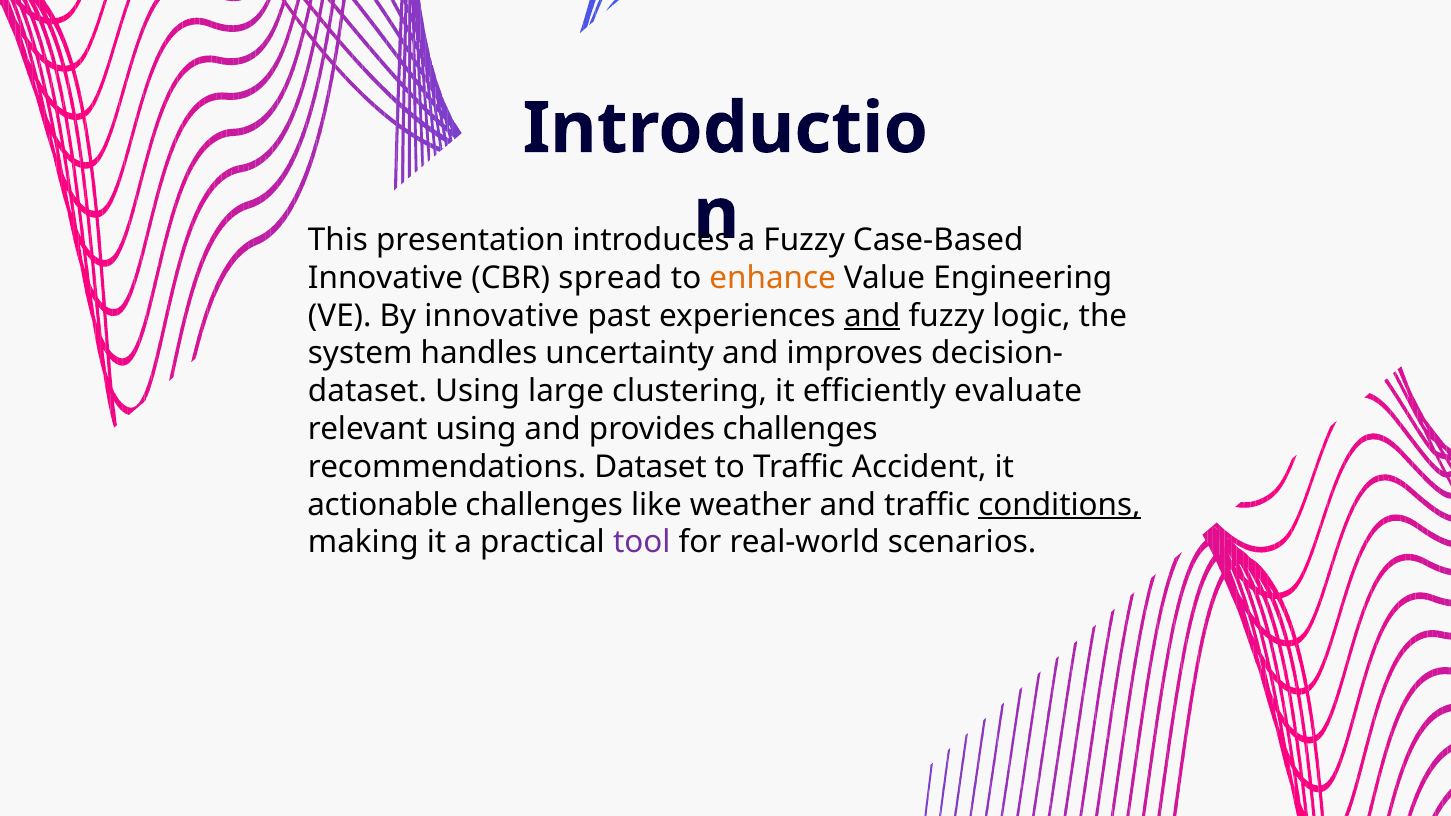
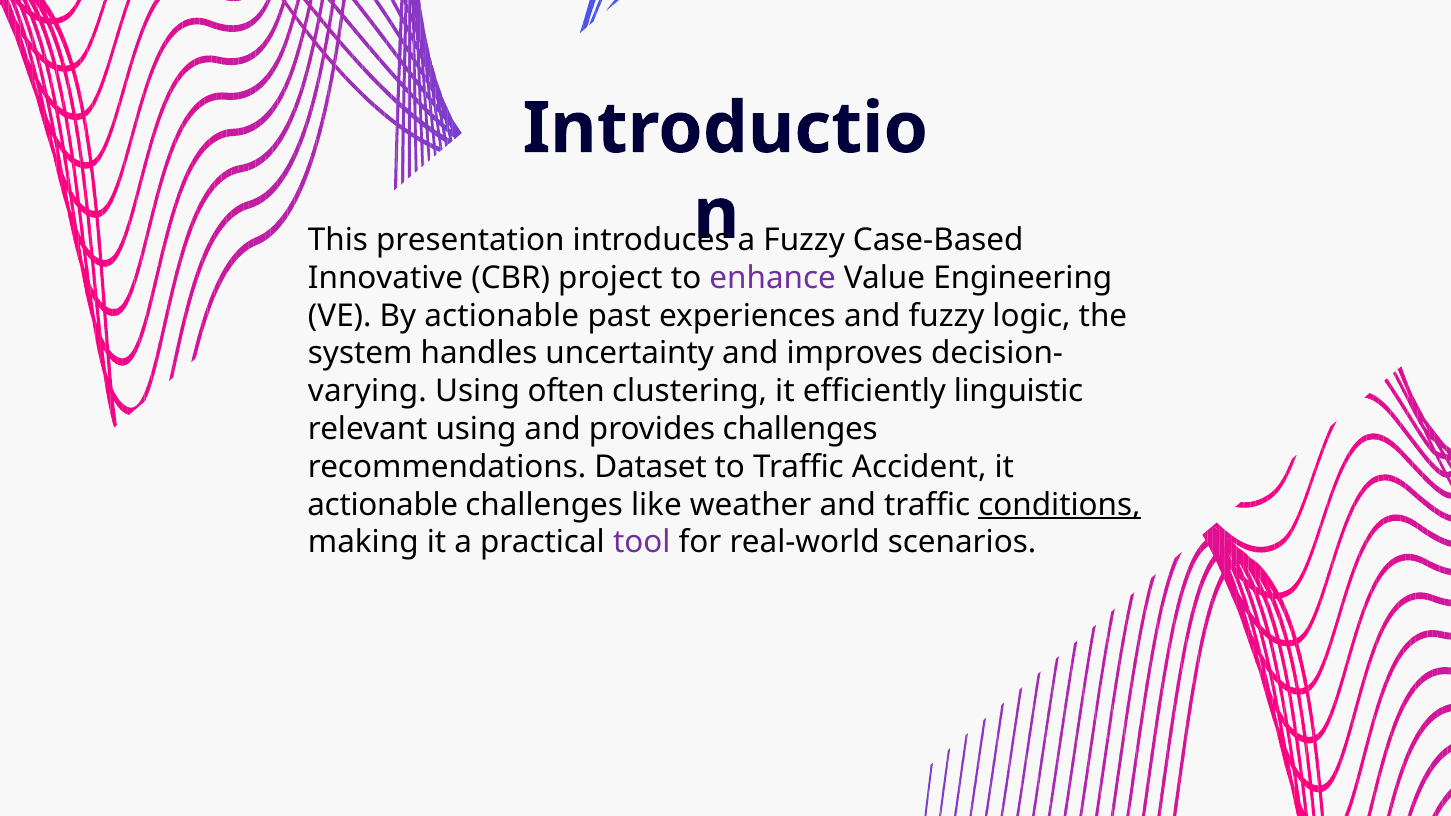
spread: spread -> project
enhance colour: orange -> purple
By innovative: innovative -> actionable
and at (872, 316) underline: present -> none
dataset at (367, 391): dataset -> varying
large: large -> often
evaluate: evaluate -> linguistic
